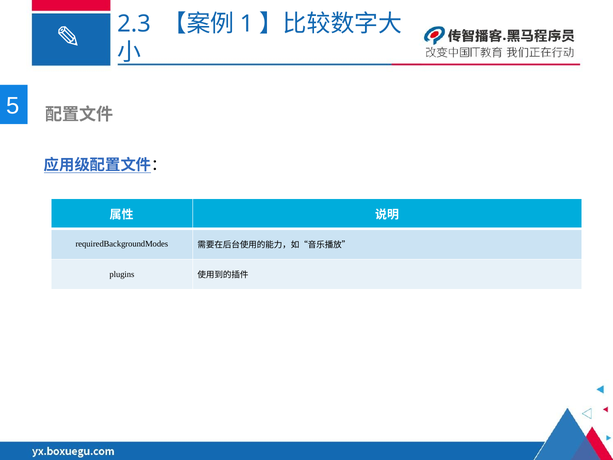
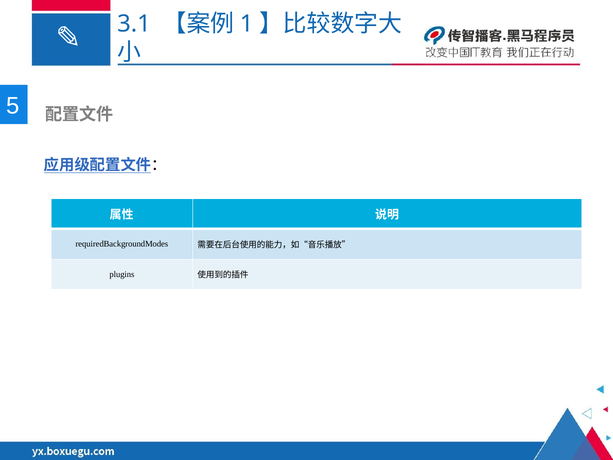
2.3: 2.3 -> 3.1
